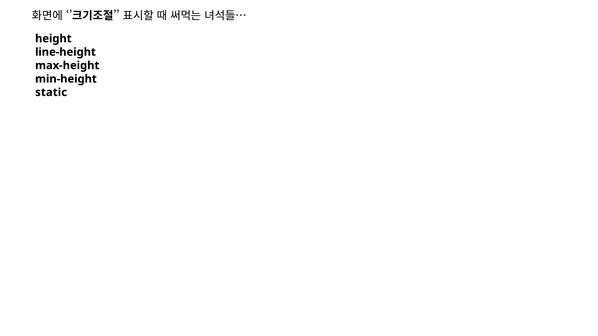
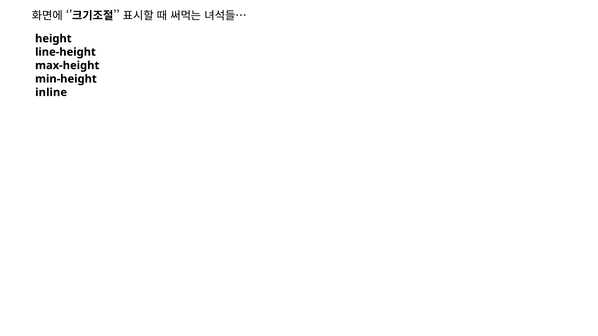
static: static -> inline
